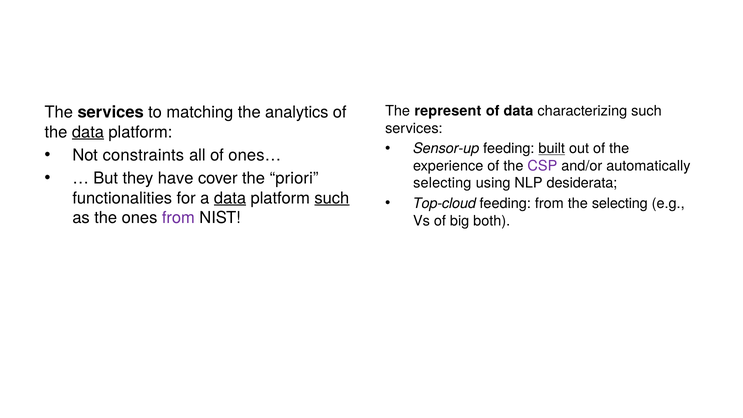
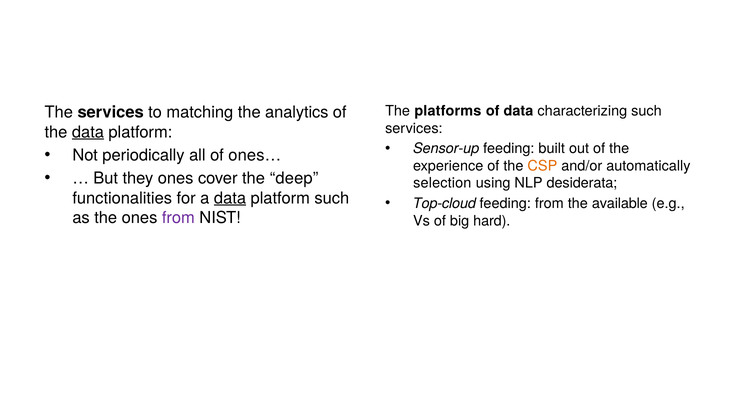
represent: represent -> platforms
built underline: present -> none
constraints: constraints -> periodically
CSP colour: purple -> orange
they have: have -> ones
priori: priori -> deep
selecting at (442, 183): selecting -> selection
such at (332, 198) underline: present -> none
the selecting: selecting -> available
both: both -> hard
